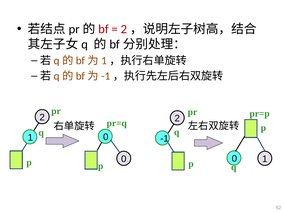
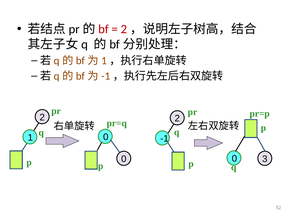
0 1: 1 -> 3
